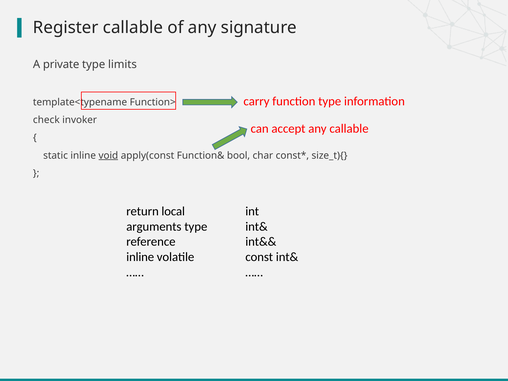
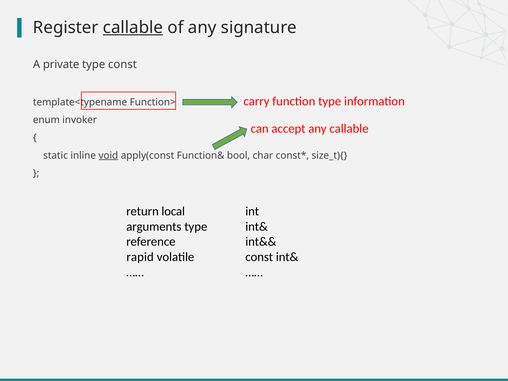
callable at (133, 28) underline: none -> present
type limits: limits -> const
check: check -> enum
inline at (140, 257): inline -> rapid
